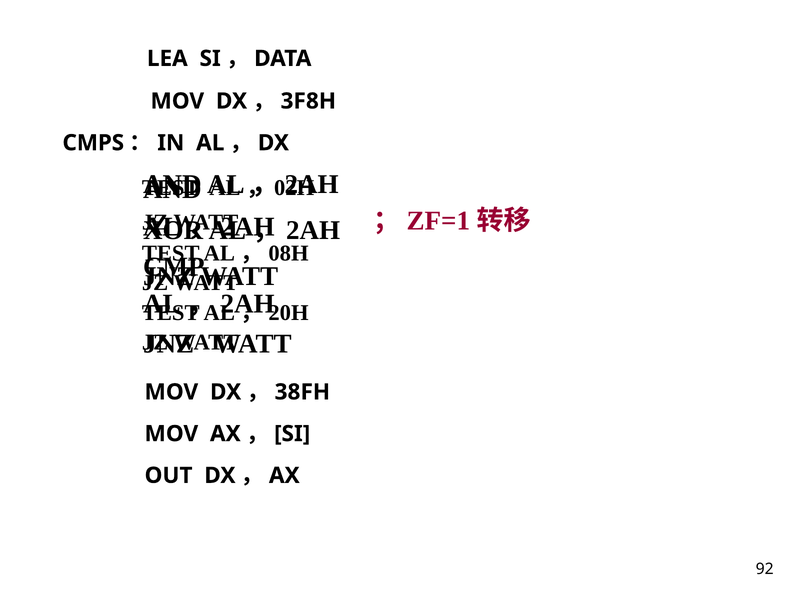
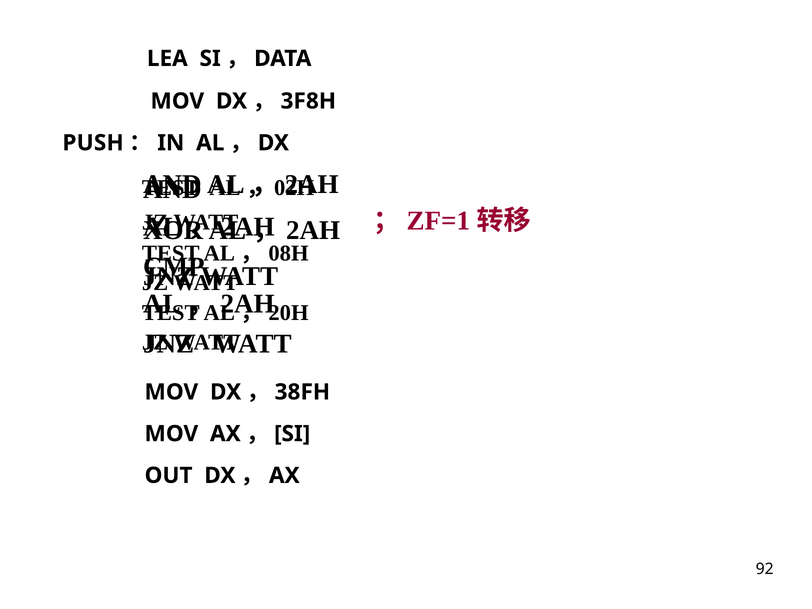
CMPS: CMPS -> PUSH
